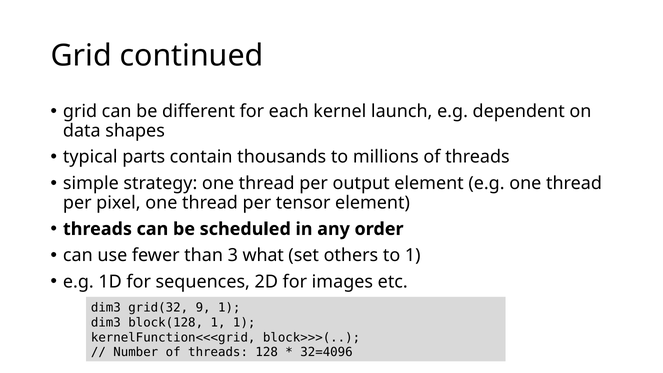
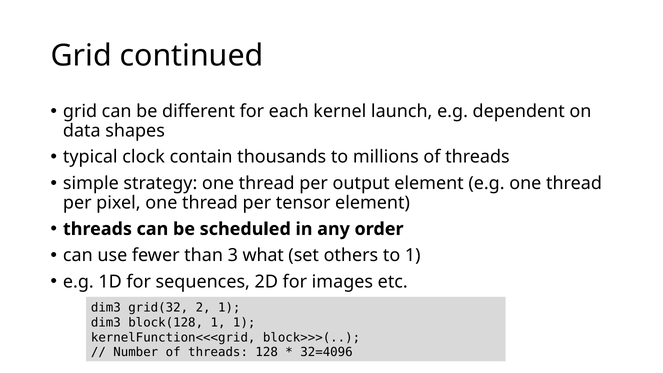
parts: parts -> clock
9: 9 -> 2
